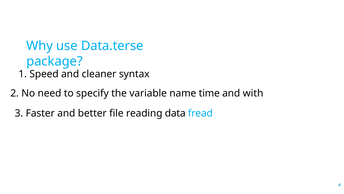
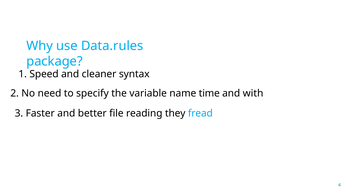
Data.terse: Data.terse -> Data.rules
data: data -> they
